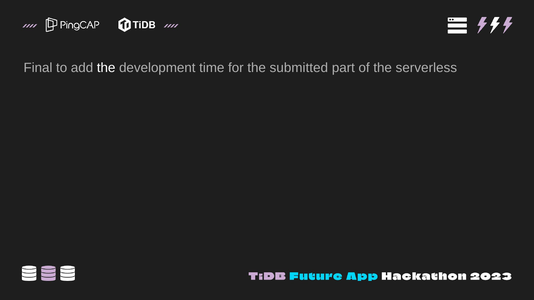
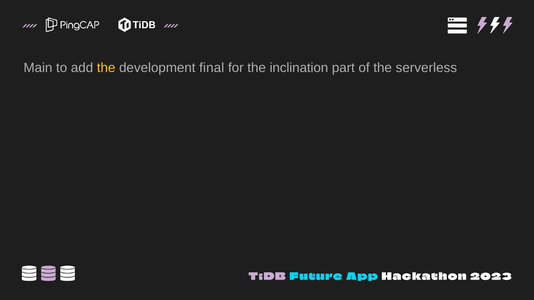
Final: Final -> Main
the at (106, 68) colour: white -> yellow
time: time -> final
submitted: submitted -> inclination
